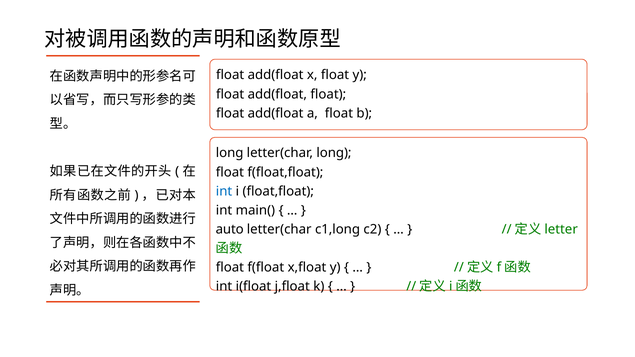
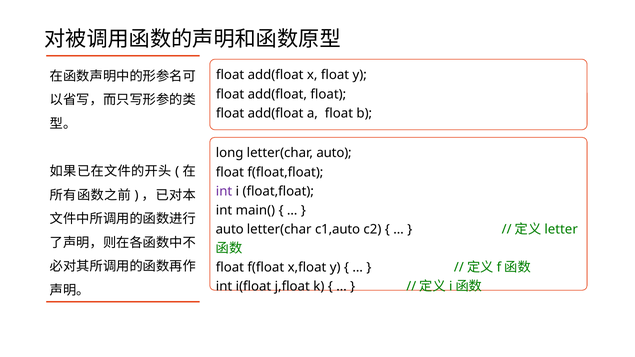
letter(char long: long -> auto
int at (224, 191) colour: blue -> purple
c1,long: c1,long -> c1,auto
